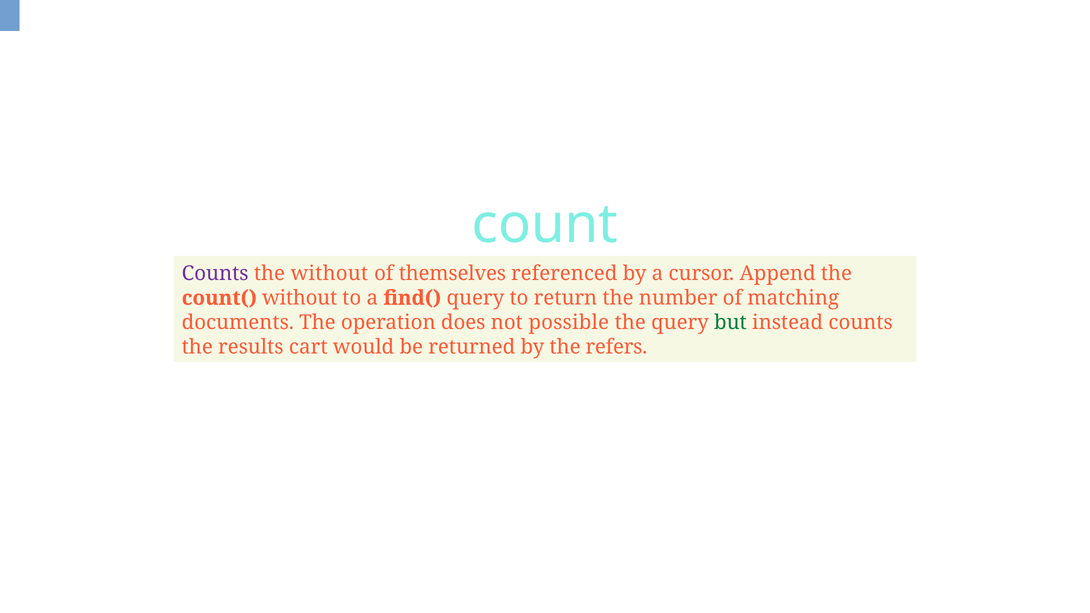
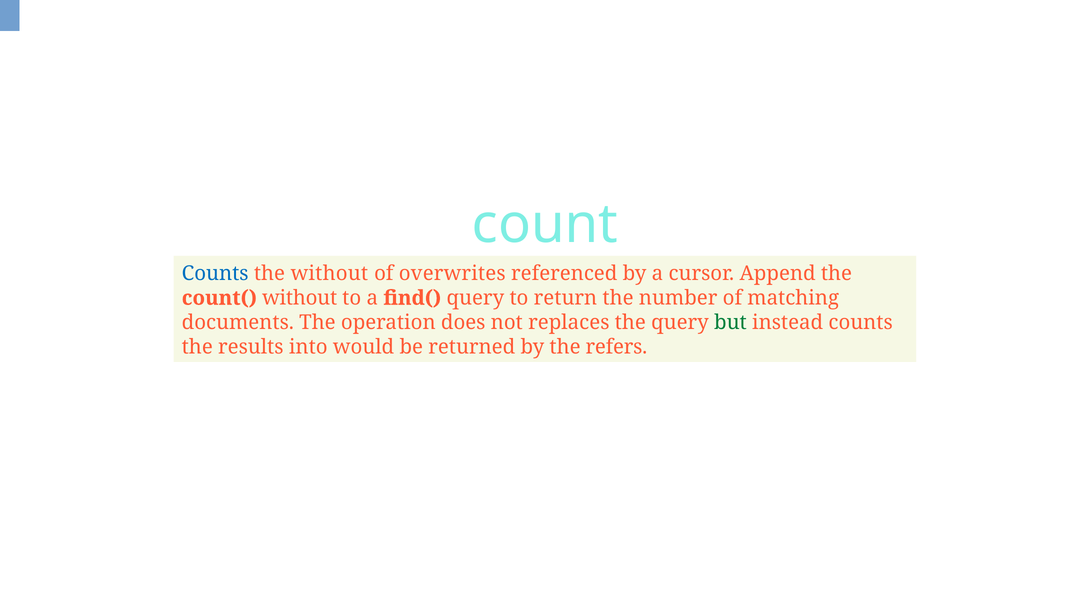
Counts at (215, 274) colour: purple -> blue
themselves: themselves -> overwrites
possible: possible -> replaces
cart: cart -> into
